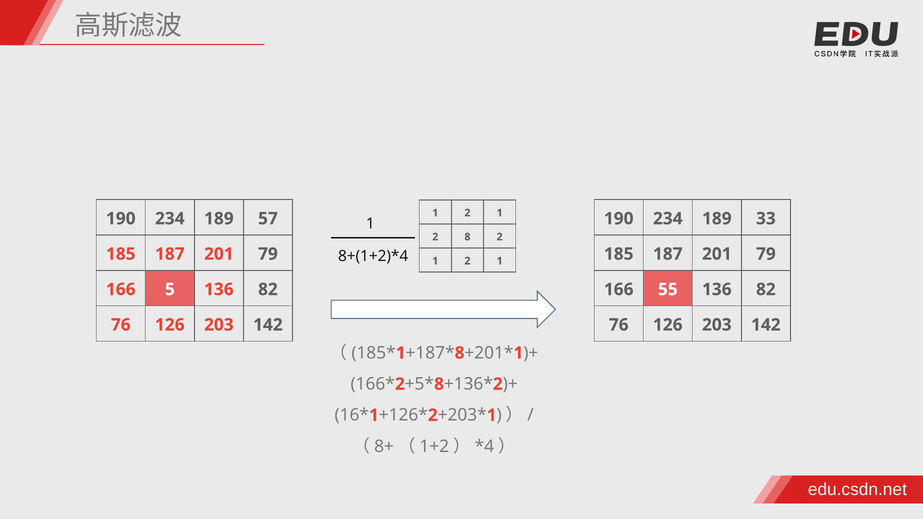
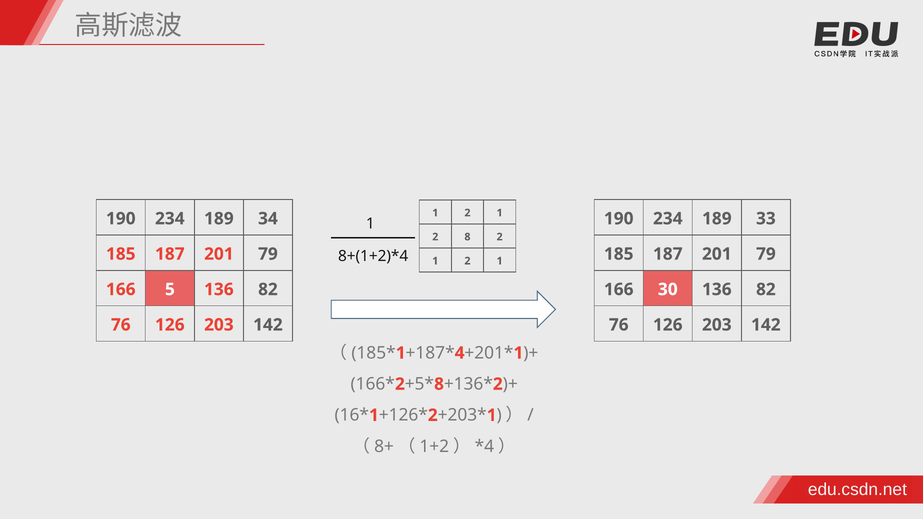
57: 57 -> 34
55: 55 -> 30
8 at (460, 353): 8 -> 4
